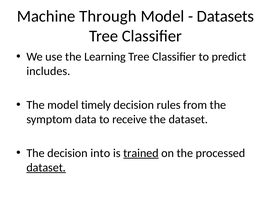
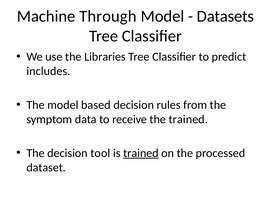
Learning: Learning -> Libraries
timely: timely -> based
the dataset: dataset -> trained
into: into -> tool
dataset at (46, 168) underline: present -> none
